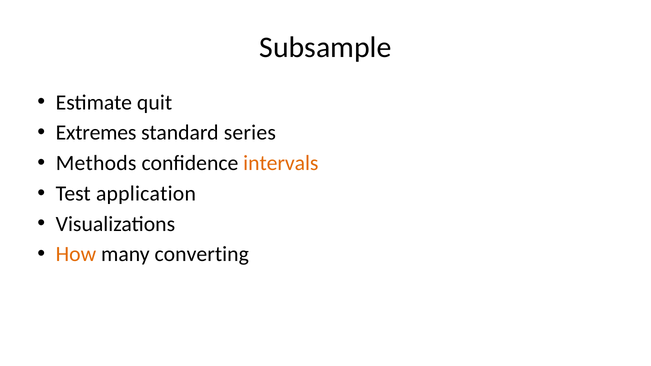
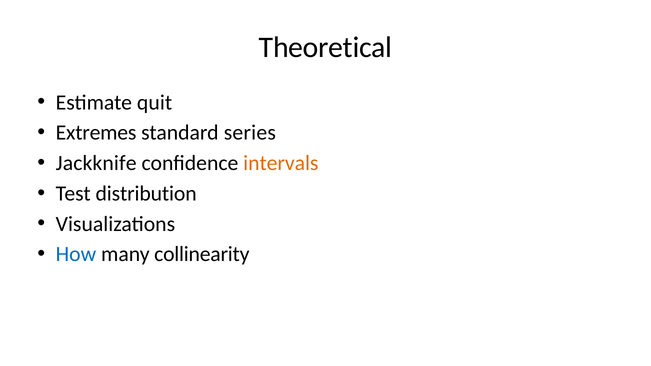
Subsample: Subsample -> Theoretical
Methods: Methods -> Jackknife
application: application -> distribution
How colour: orange -> blue
converting: converting -> collinearity
